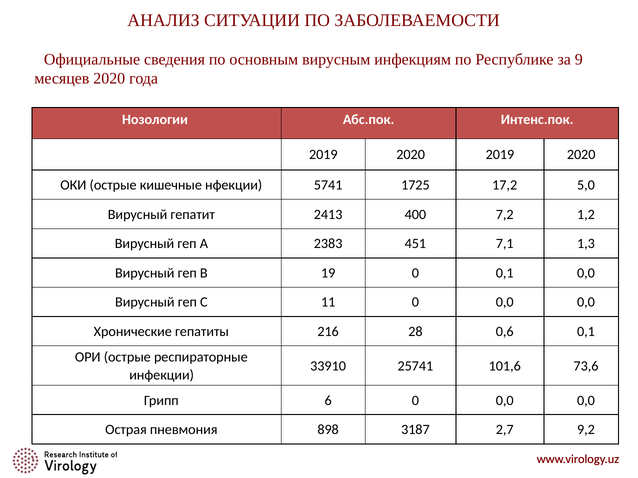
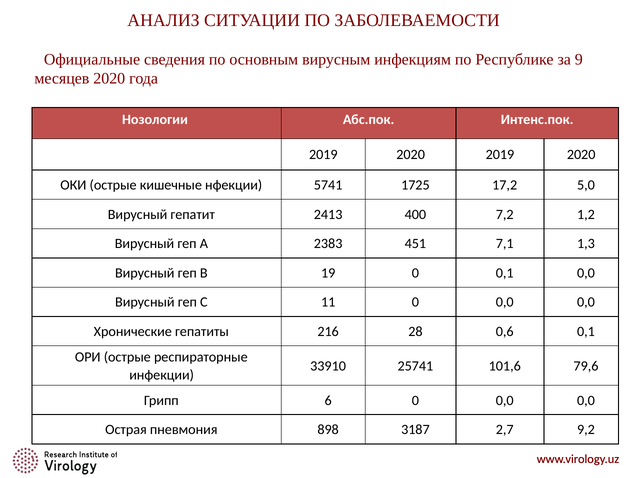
73,6: 73,6 -> 79,6
